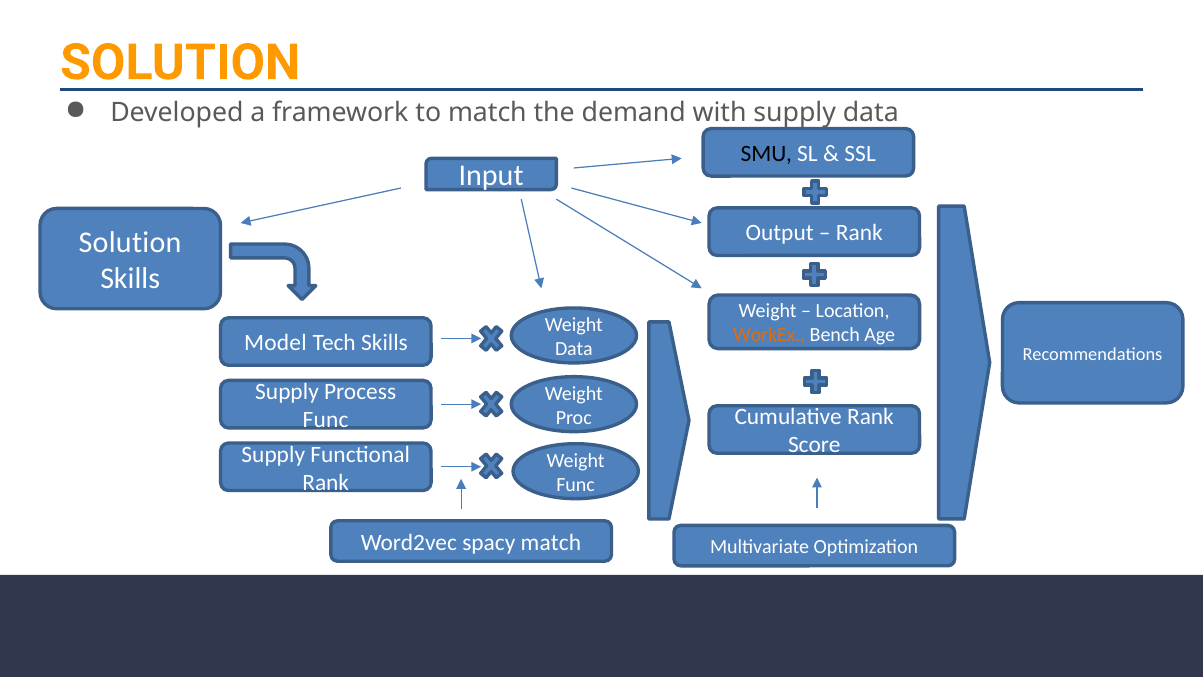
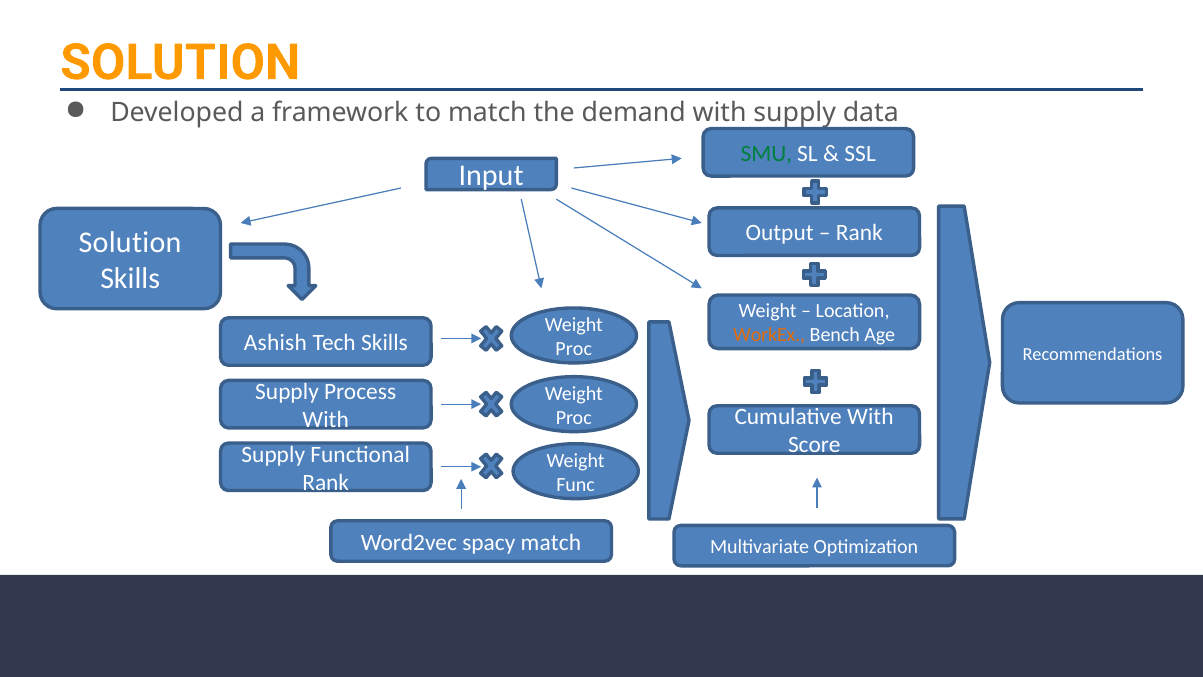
SMU colour: black -> green
Model: Model -> Ashish
Data at (574, 349): Data -> Proc
Cumulative Rank: Rank -> With
Func at (326, 420): Func -> With
